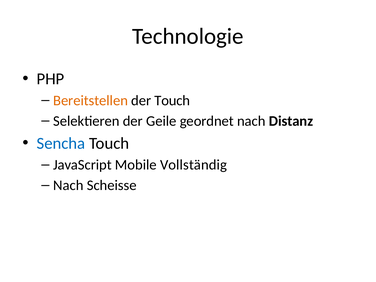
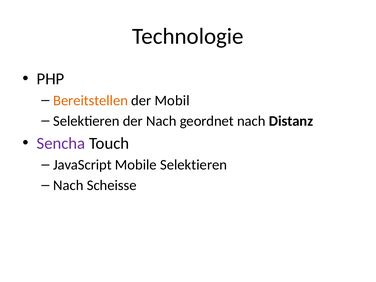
der Touch: Touch -> Mobil
der Geile: Geile -> Nach
Sencha colour: blue -> purple
Mobile Vollständig: Vollständig -> Selektieren
